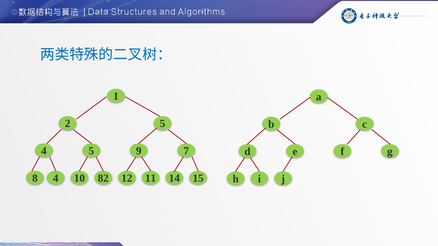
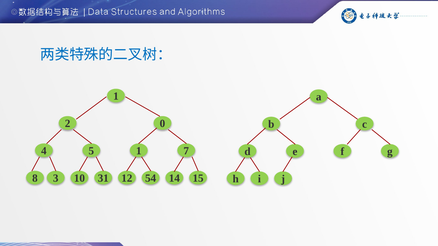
2 5: 5 -> 0
5 9: 9 -> 1
8 4: 4 -> 3
82: 82 -> 31
11: 11 -> 54
